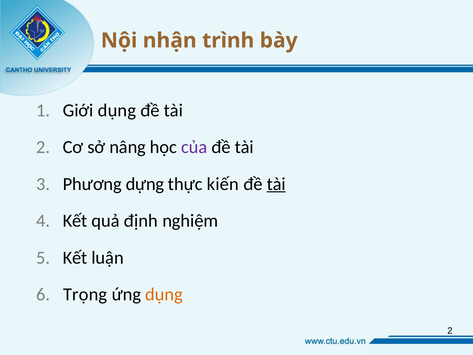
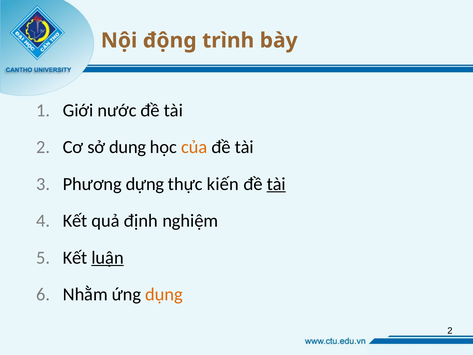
nhận: nhận -> động
Giới dụng: dụng -> nước
nâng: nâng -> dung
của colour: purple -> orange
luận underline: none -> present
Trọng: Trọng -> Nhằm
